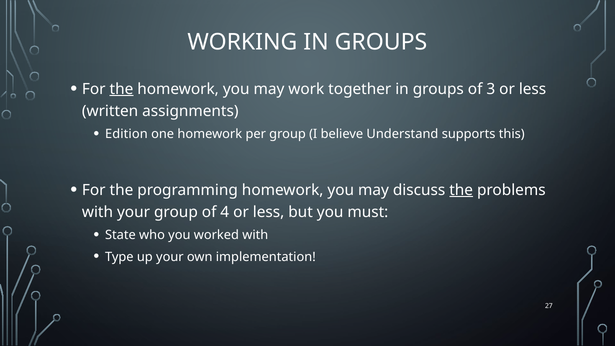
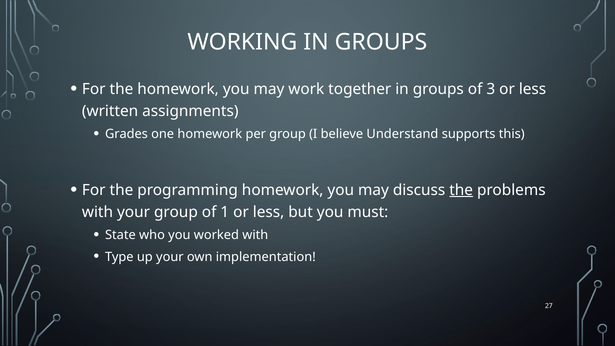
the at (121, 89) underline: present -> none
Edition: Edition -> Grades
4: 4 -> 1
